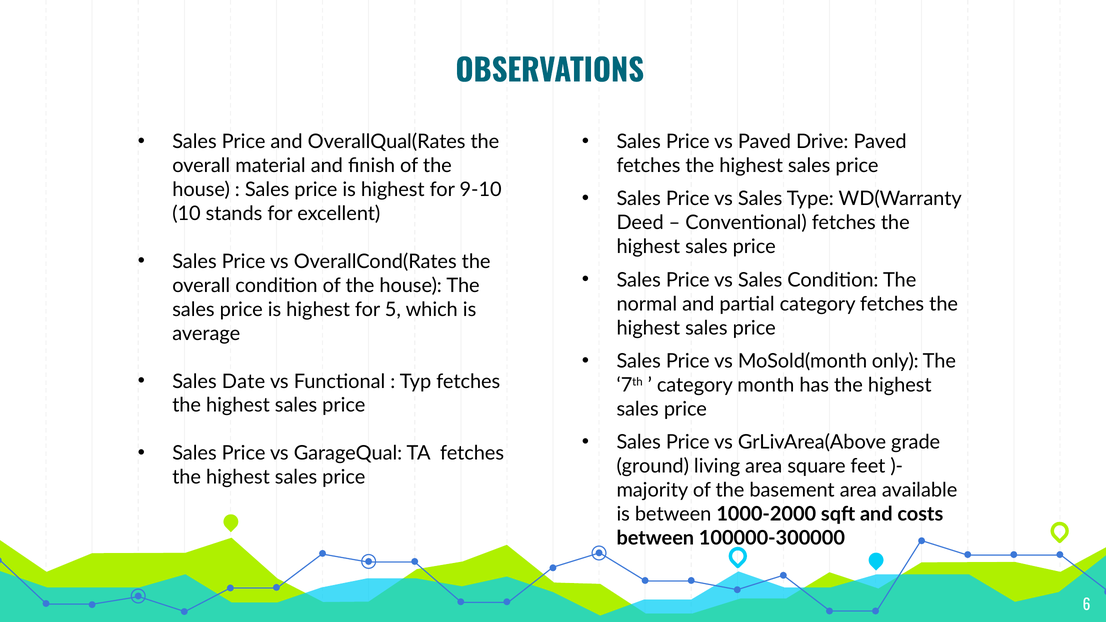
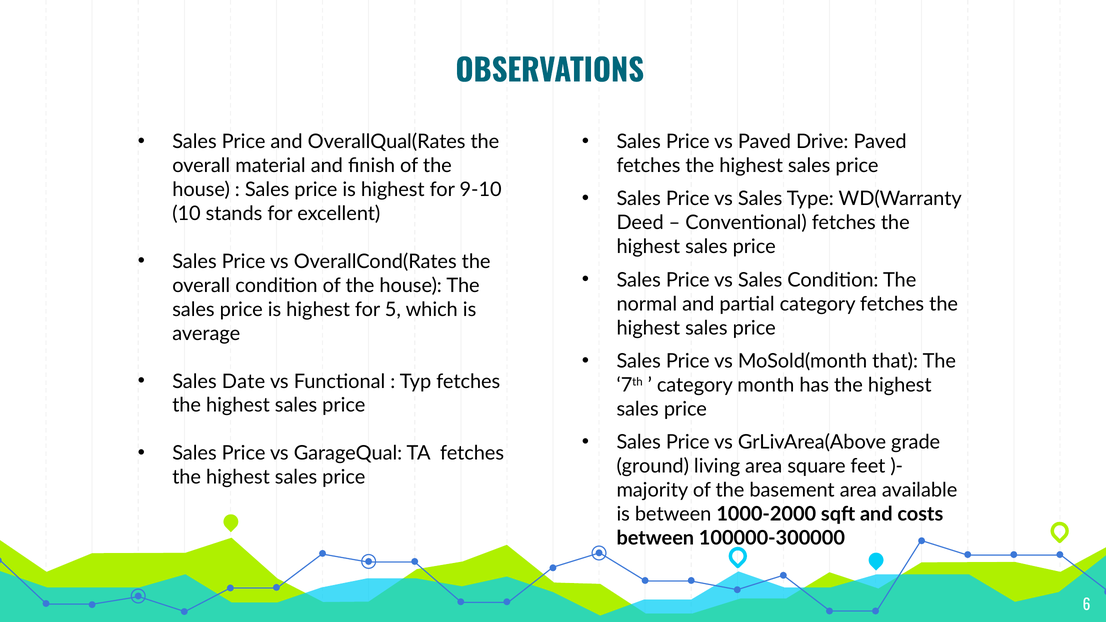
only: only -> that
